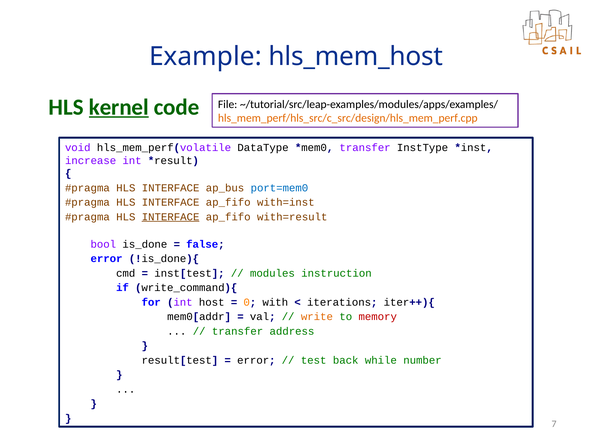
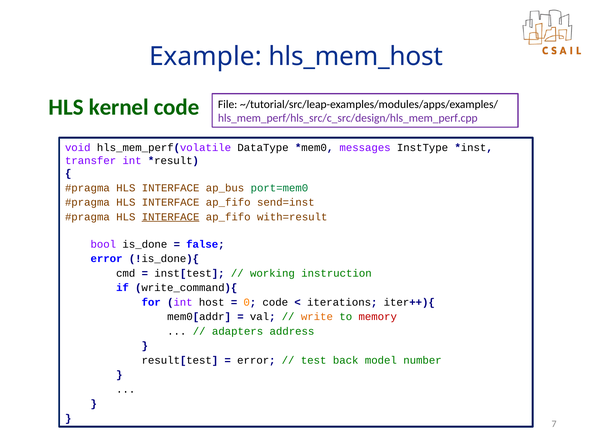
kernel underline: present -> none
hls_mem_perf/hls_src/c_src/design/hls_mem_perf.cpp colour: orange -> purple
transfer at (365, 148): transfer -> messages
increase: increase -> transfer
port=mem0 colour: blue -> green
with=inst: with=inst -> send=inst
modules: modules -> working
0 with: with -> code
transfer at (238, 331): transfer -> adapters
while: while -> model
